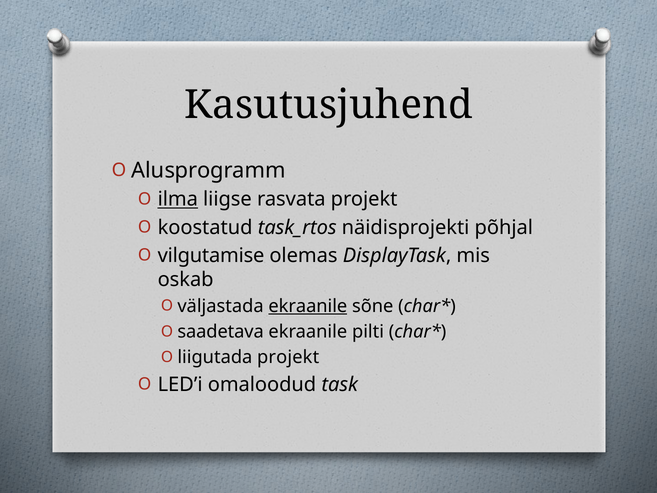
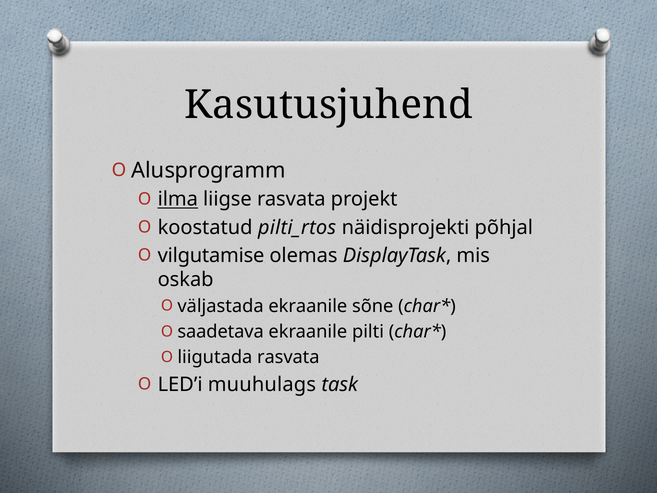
task_rtos: task_rtos -> pilti_rtos
ekraanile at (308, 306) underline: present -> none
liigutada projekt: projekt -> rasvata
omaloodud: omaloodud -> muuhulags
